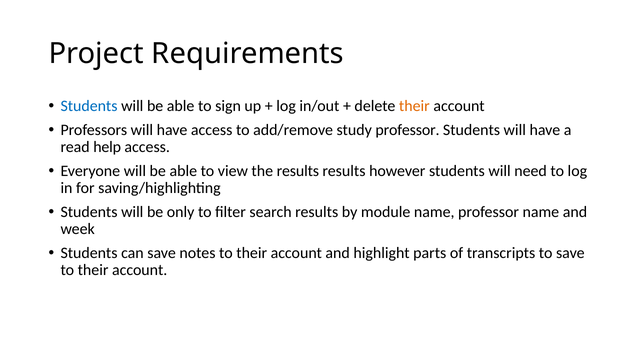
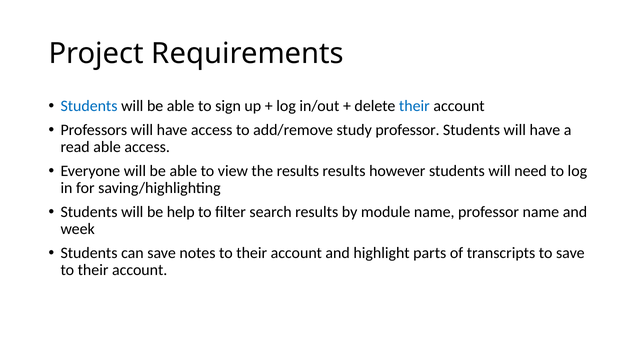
their at (414, 106) colour: orange -> blue
read help: help -> able
only: only -> help
